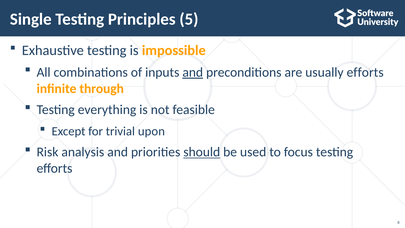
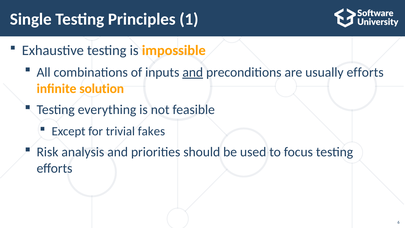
5: 5 -> 1
through: through -> solution
upon: upon -> fakes
should underline: present -> none
